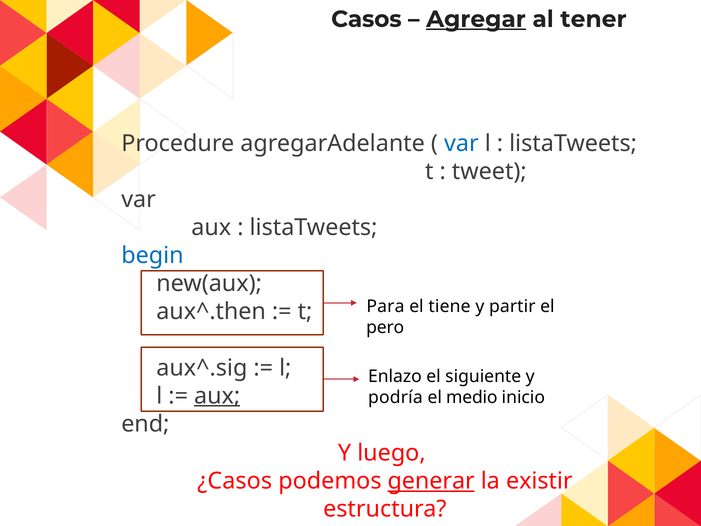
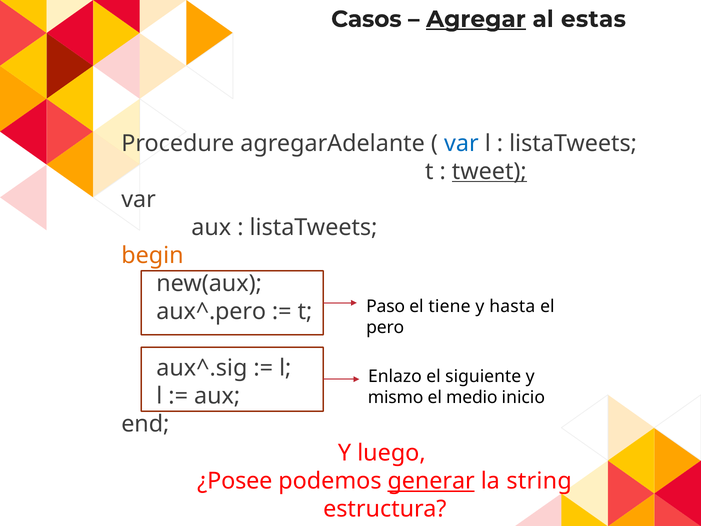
tener: tener -> estas
tweet underline: none -> present
begin colour: blue -> orange
Para: Para -> Paso
partir: partir -> hasta
aux^.then: aux^.then -> aux^.pero
aux at (217, 396) underline: present -> none
podría: podría -> mismo
¿Casos: ¿Casos -> ¿Posee
existir: existir -> string
